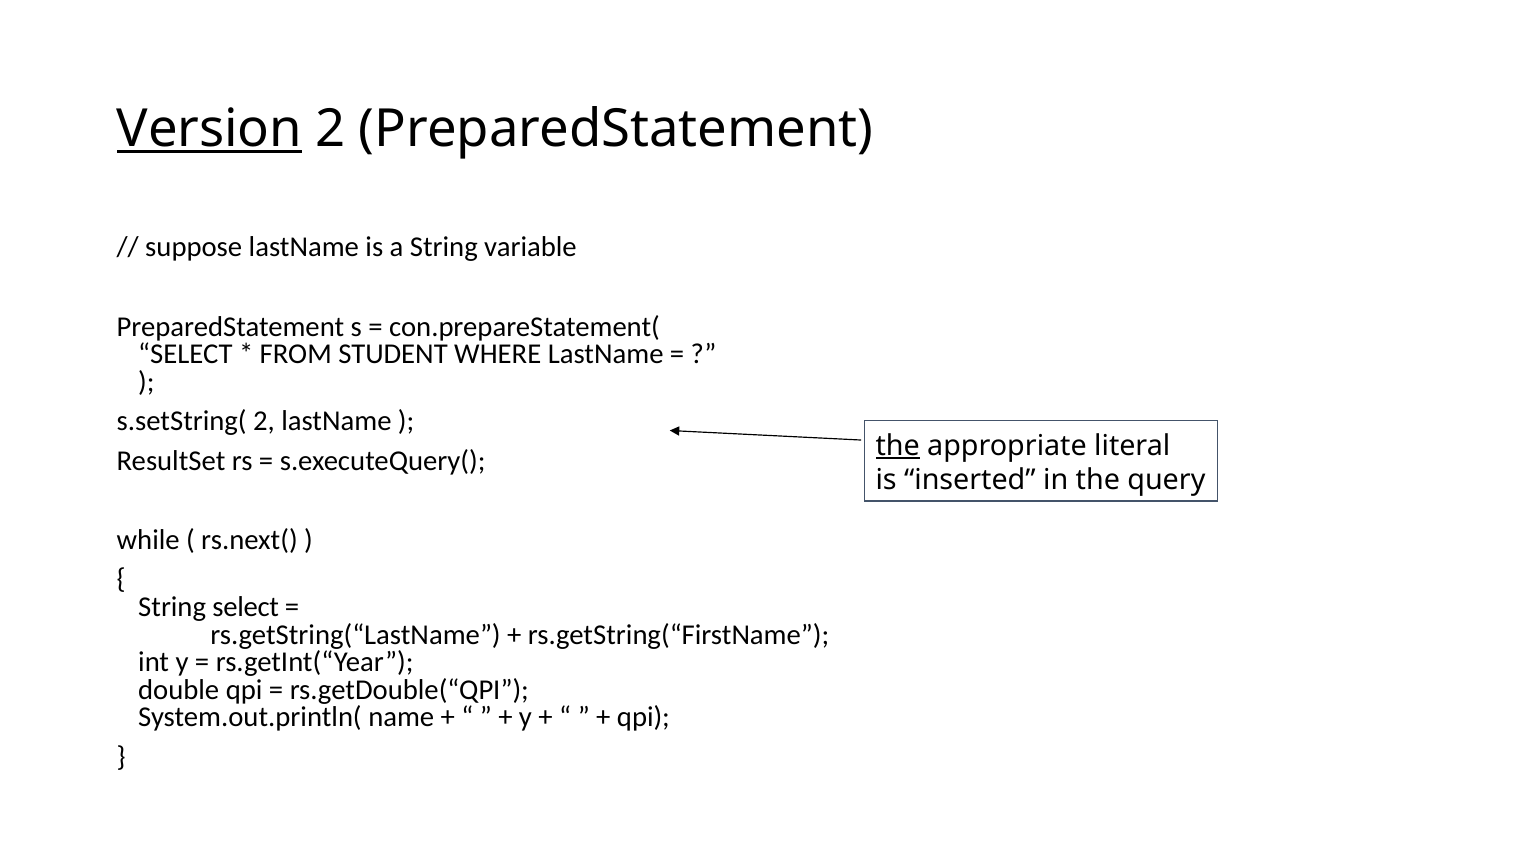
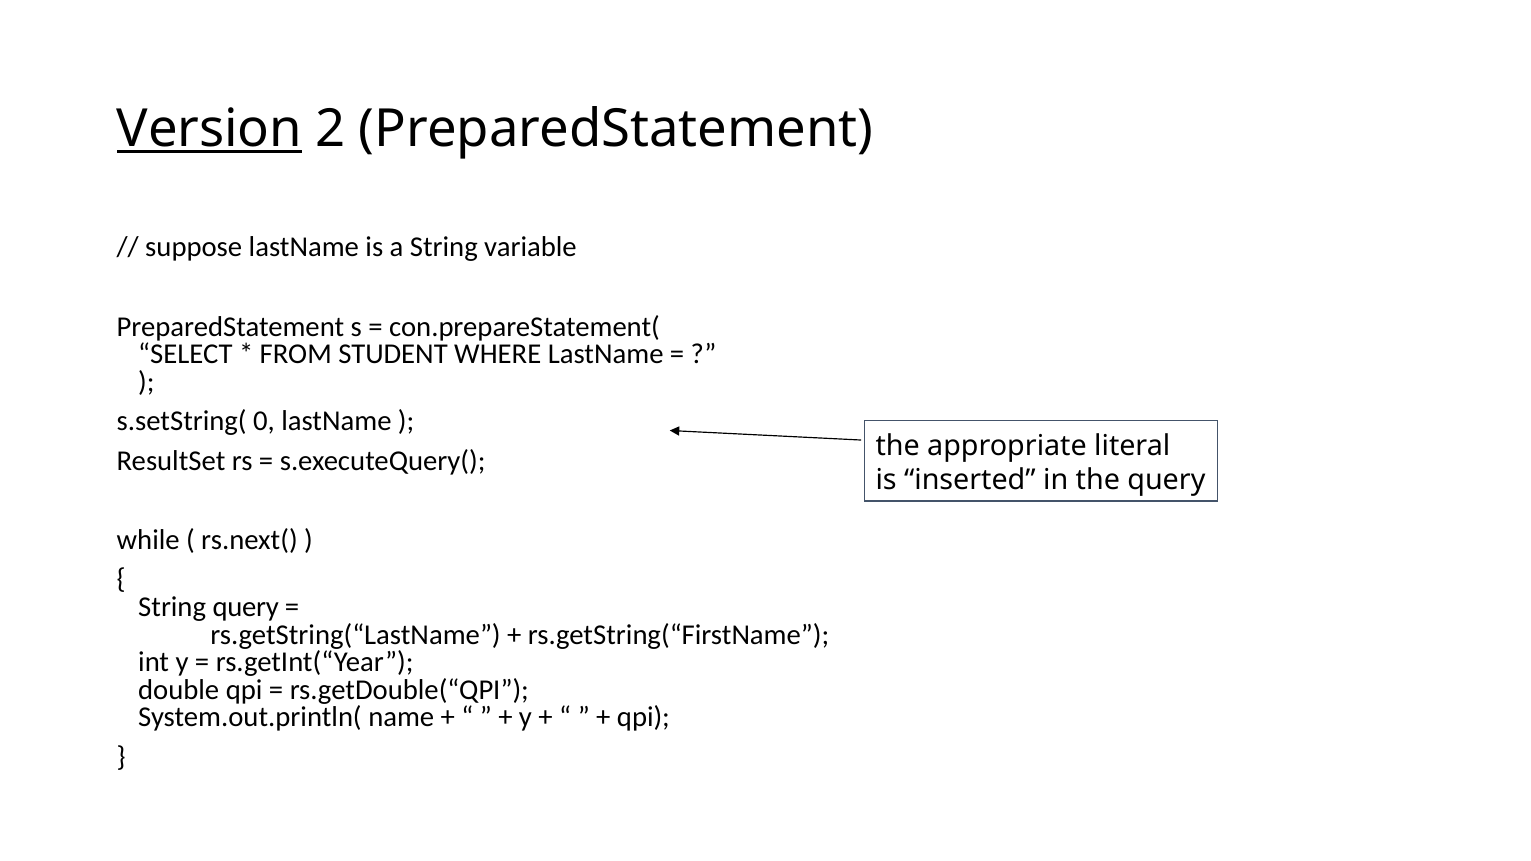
s.setString( 2: 2 -> 0
the at (898, 446) underline: present -> none
String select: select -> query
